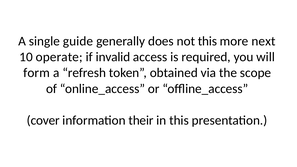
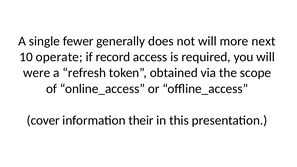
guide: guide -> fewer
not this: this -> will
invalid: invalid -> record
form: form -> were
